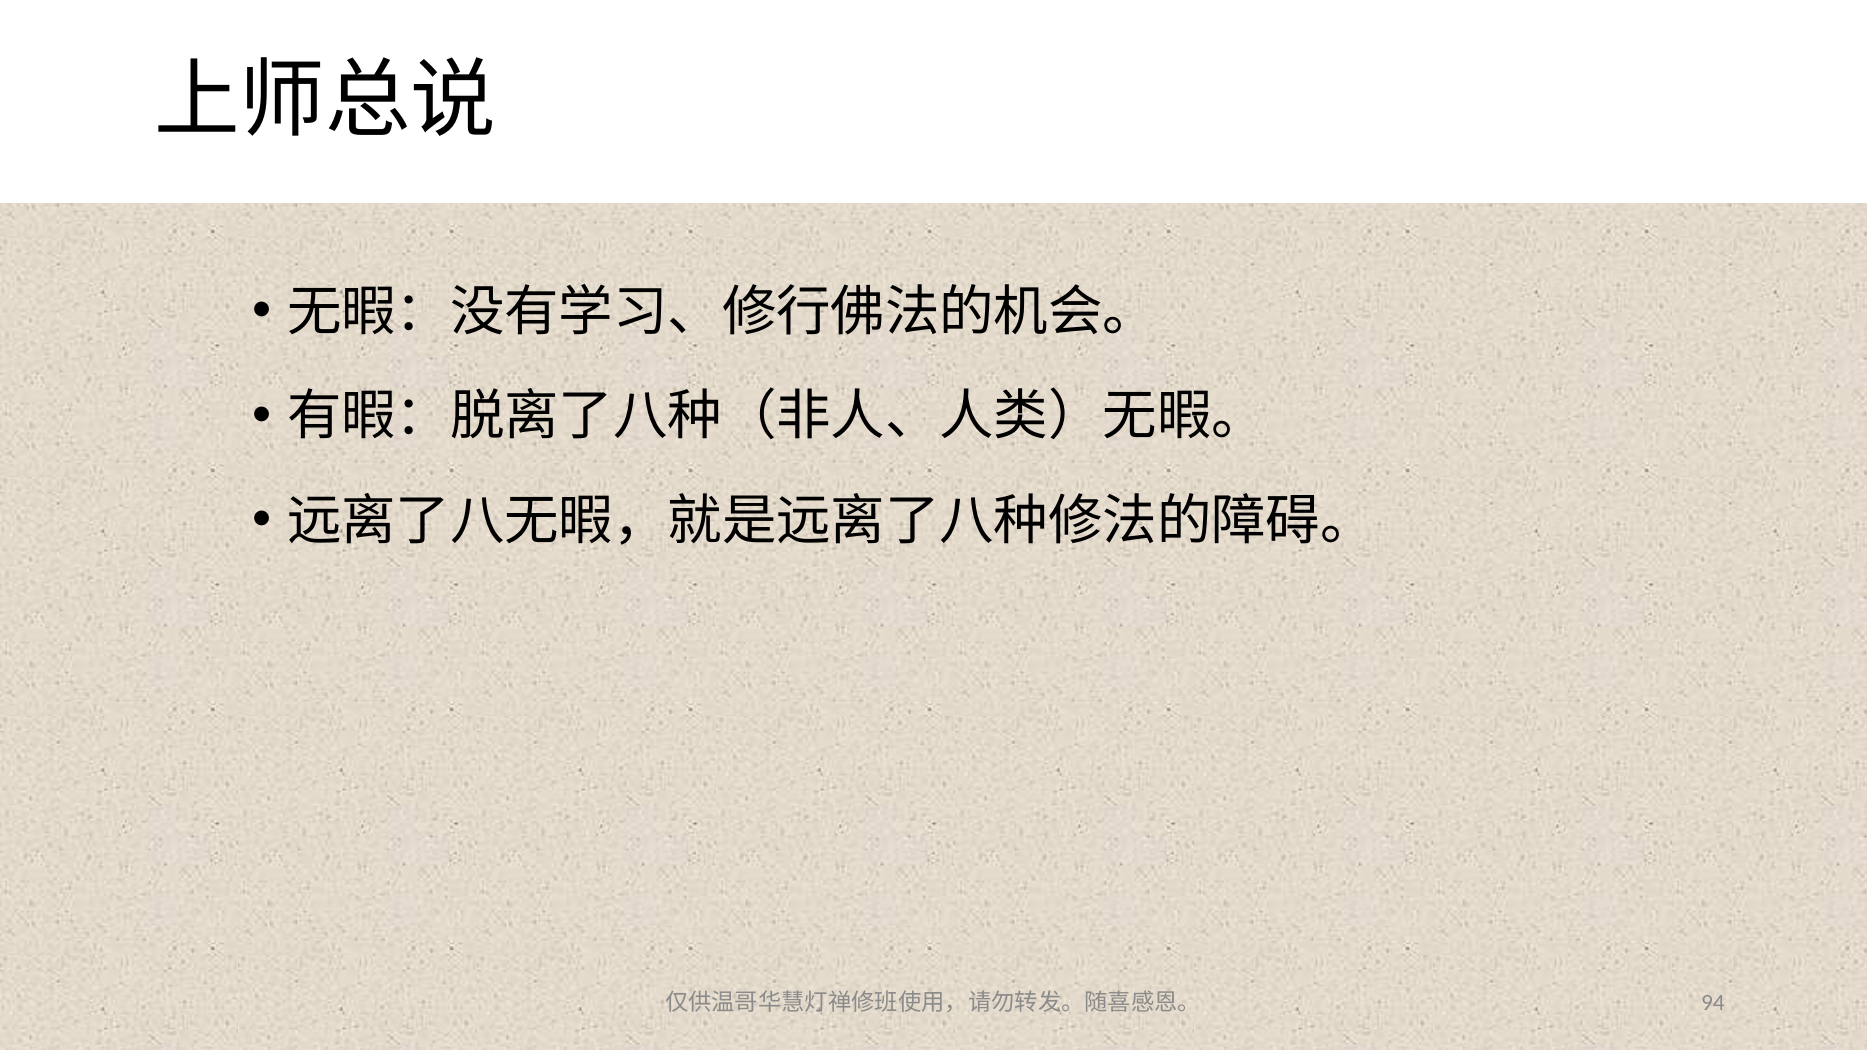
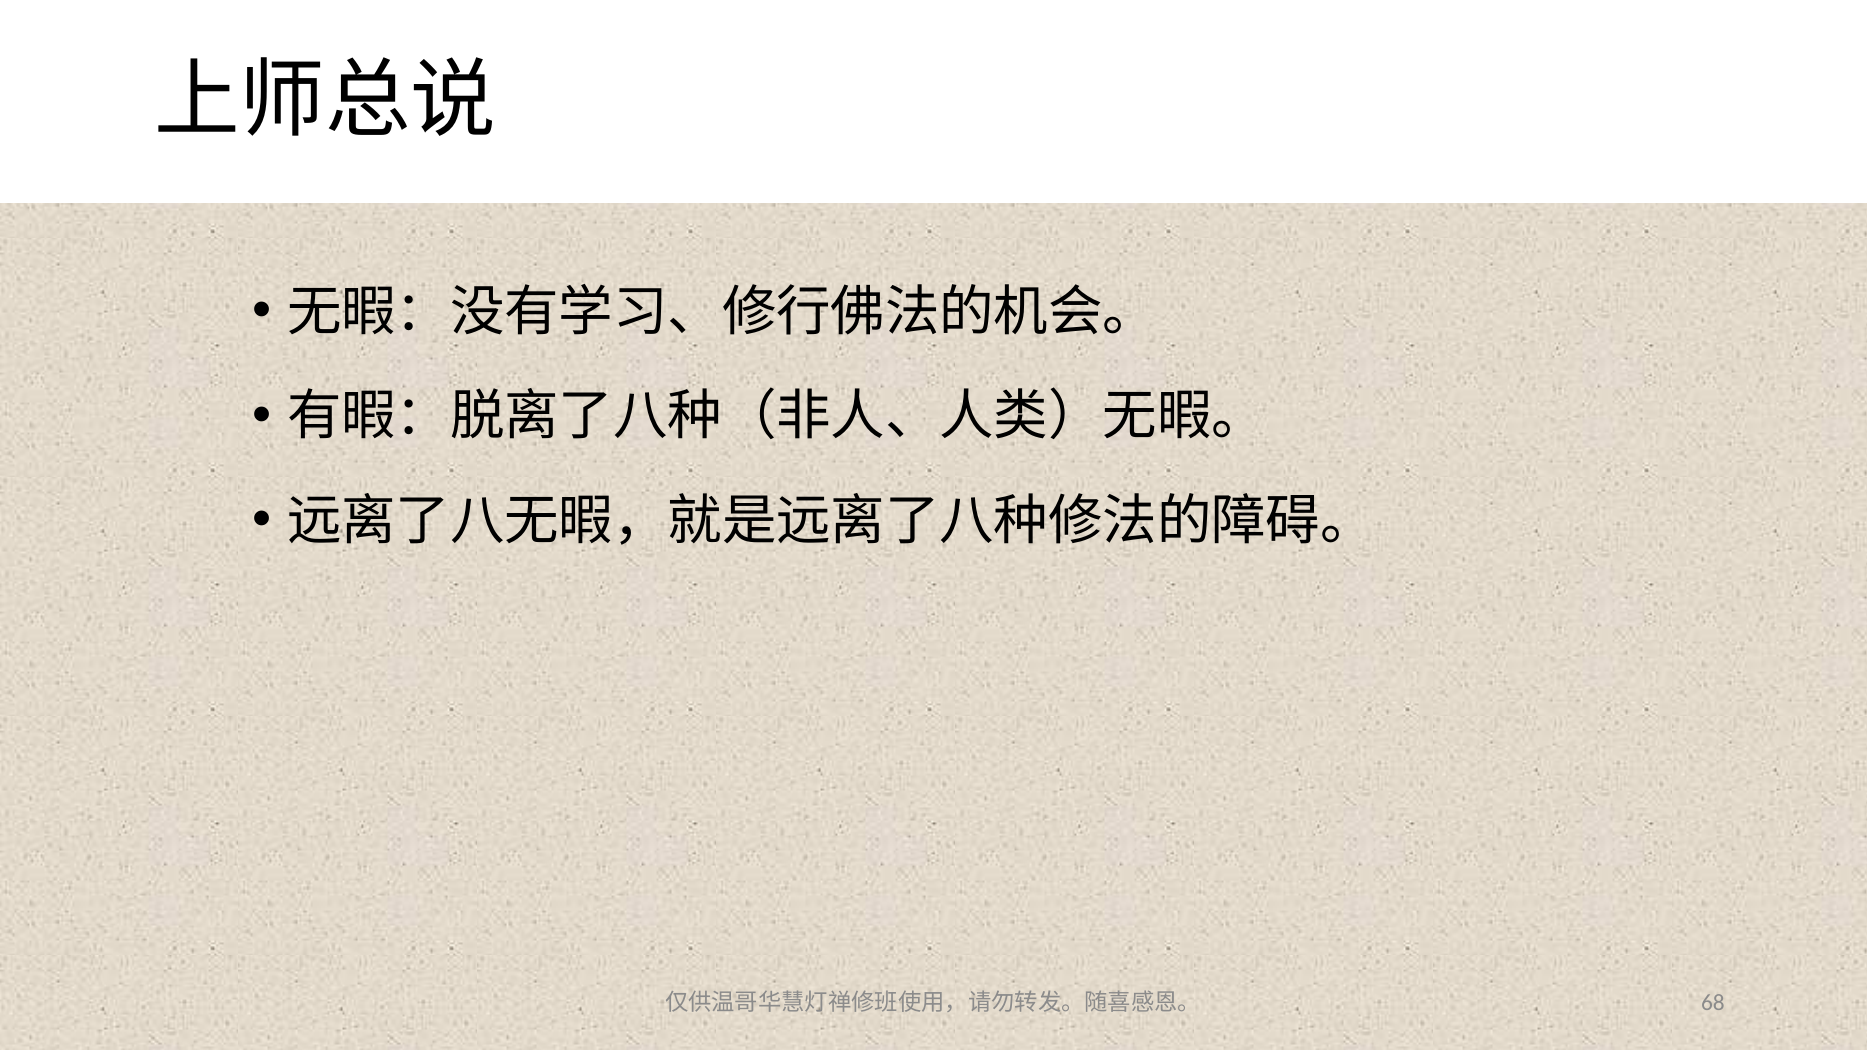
94: 94 -> 68
